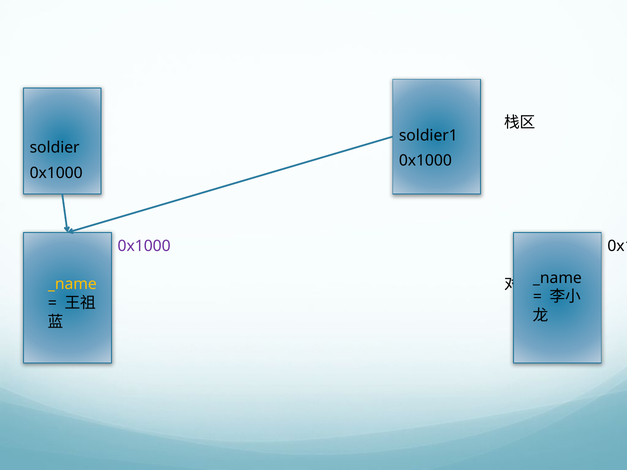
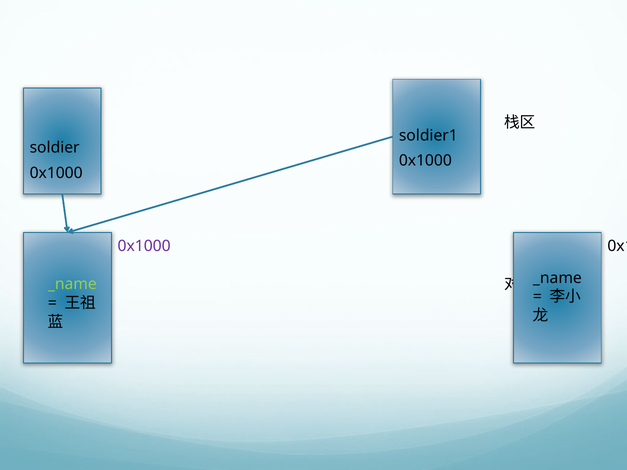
_name at (72, 284) colour: yellow -> light green
